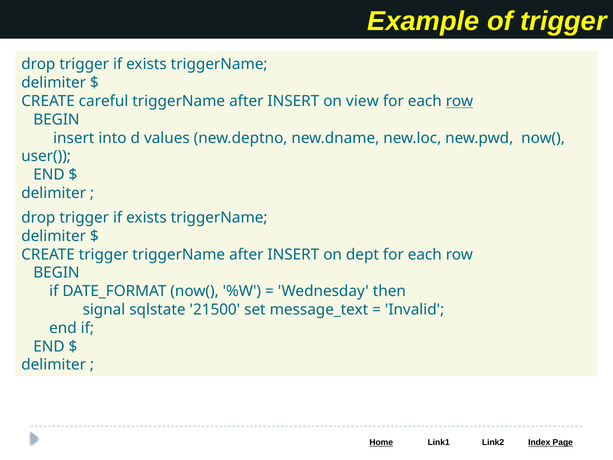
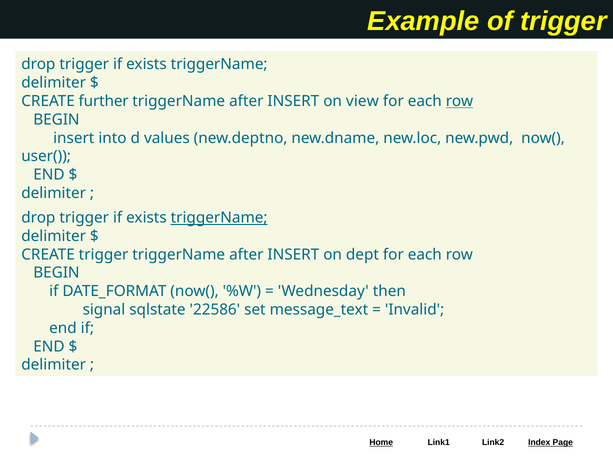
careful: careful -> further
triggerName at (219, 218) underline: none -> present
21500: 21500 -> 22586
